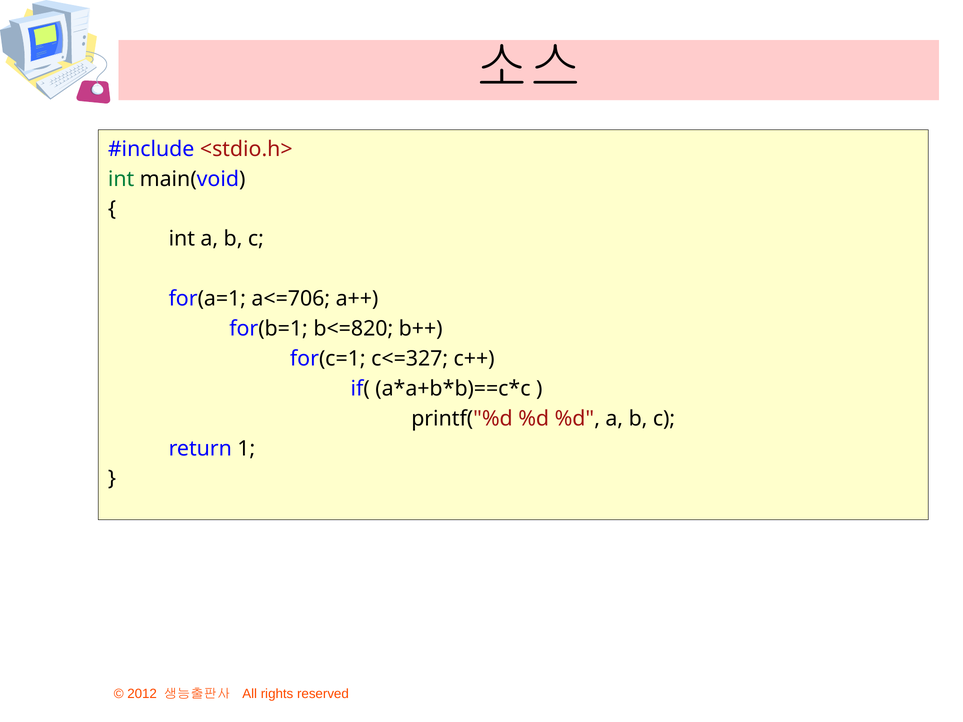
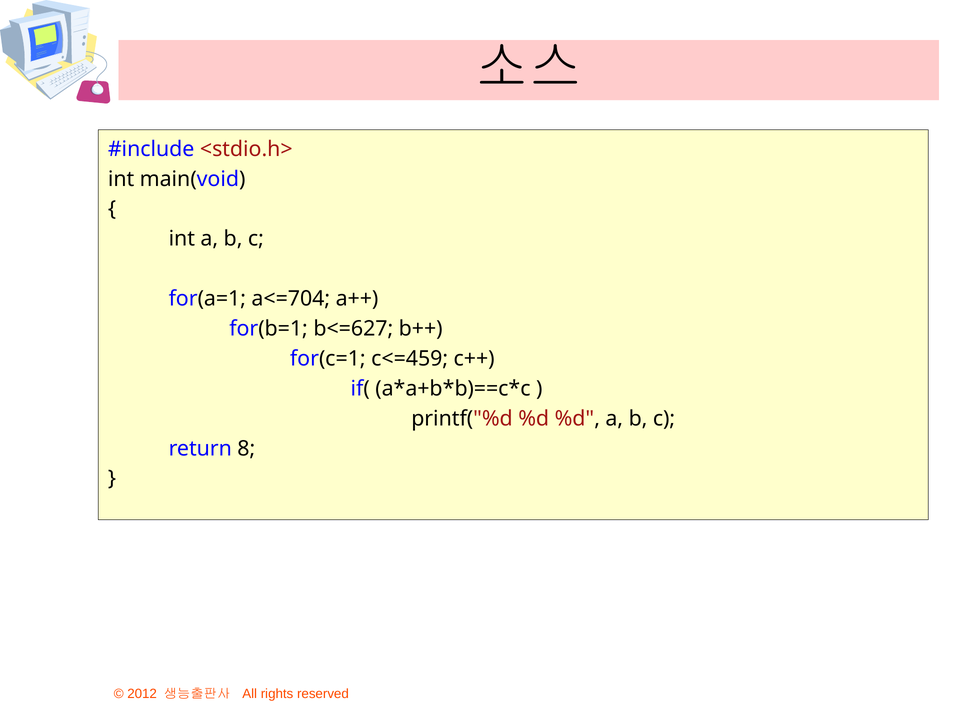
int at (121, 179) colour: green -> black
a<=706: a<=706 -> a<=704
b<=820: b<=820 -> b<=627
c<=327: c<=327 -> c<=459
1: 1 -> 8
